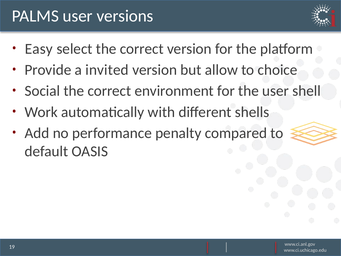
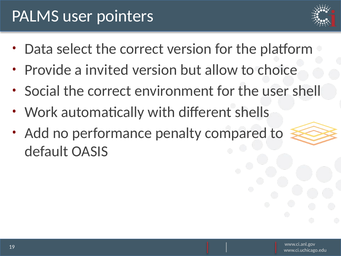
versions: versions -> pointers
Easy: Easy -> Data
